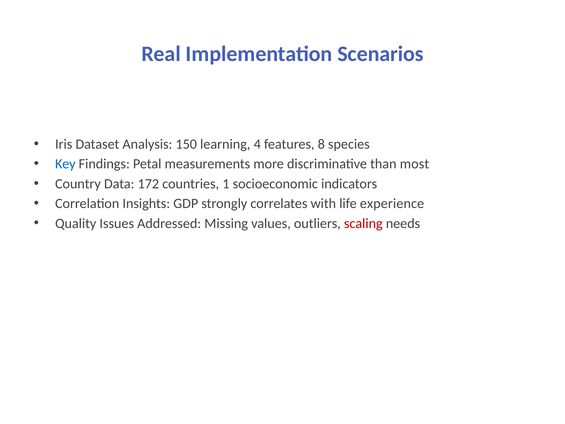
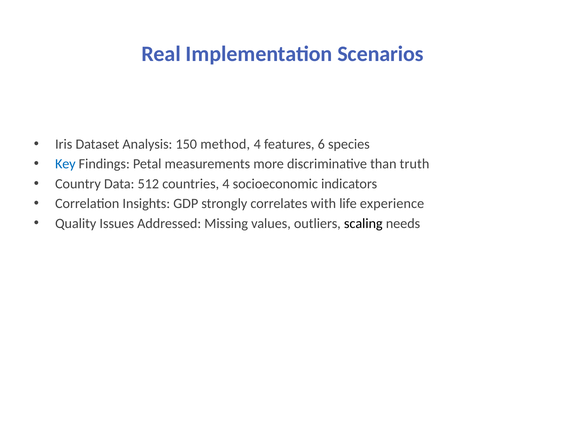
learning: learning -> method
8: 8 -> 6
most: most -> truth
172: 172 -> 512
countries 1: 1 -> 4
scaling colour: red -> black
